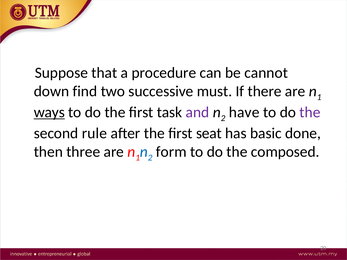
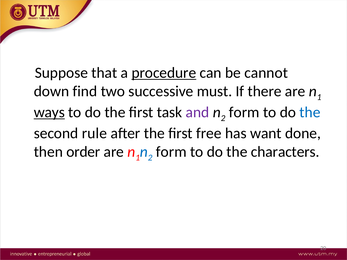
procedure underline: none -> present
have at (244, 112): have -> form
the at (310, 112) colour: purple -> blue
seat: seat -> free
basic: basic -> want
three: three -> order
composed: composed -> characters
